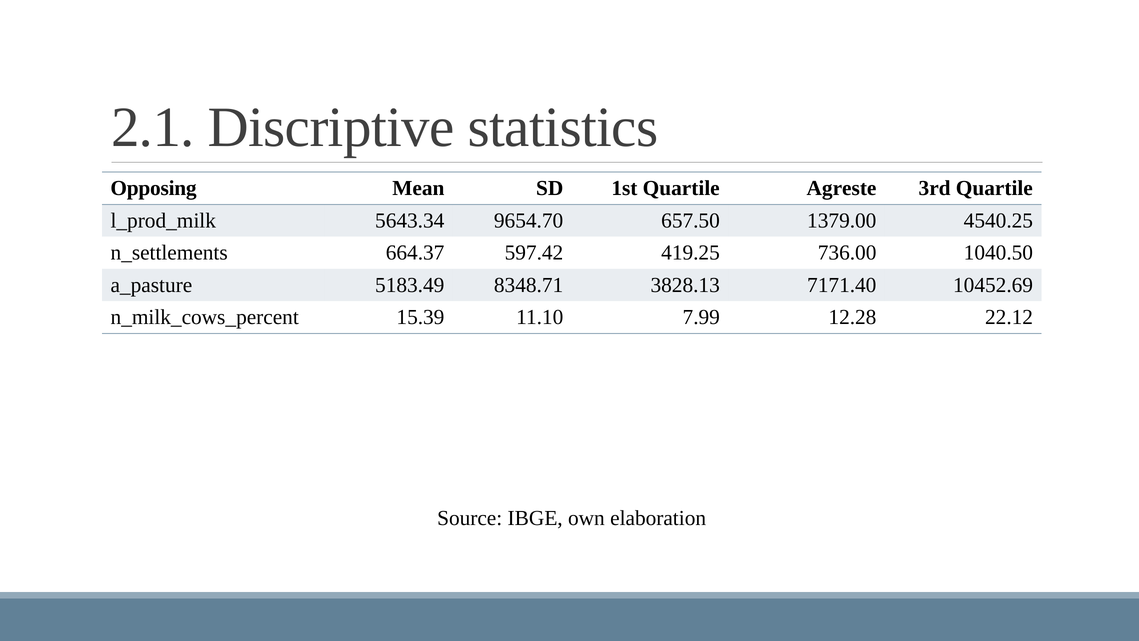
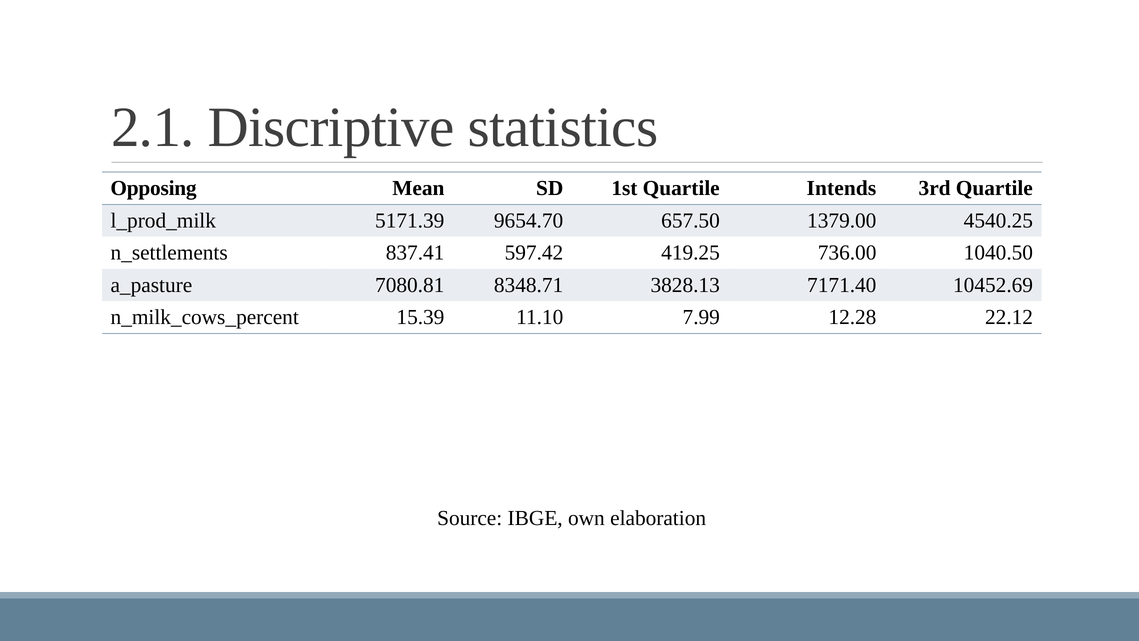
Agreste: Agreste -> Intends
5643.34: 5643.34 -> 5171.39
664.37: 664.37 -> 837.41
5183.49: 5183.49 -> 7080.81
